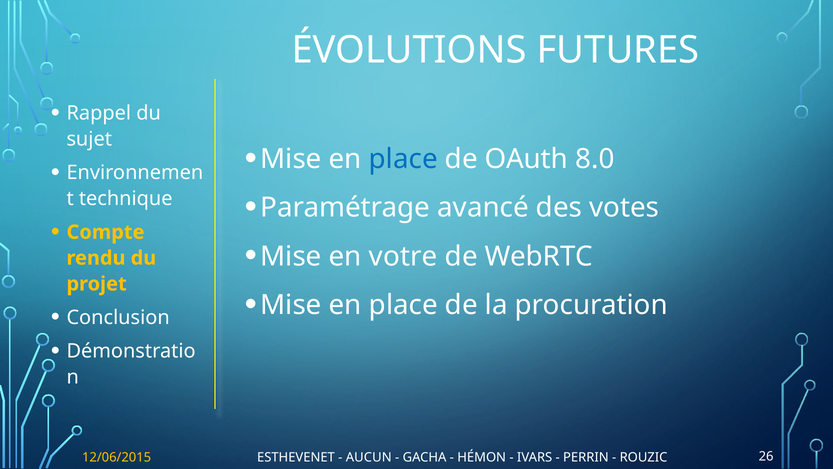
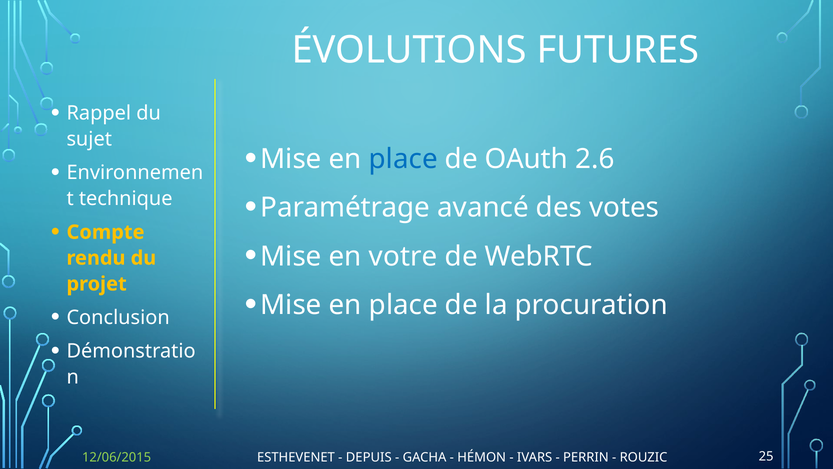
8.0: 8.0 -> 2.6
12/06/2015 colour: yellow -> light green
AUCUN: AUCUN -> DEPUIS
26: 26 -> 25
